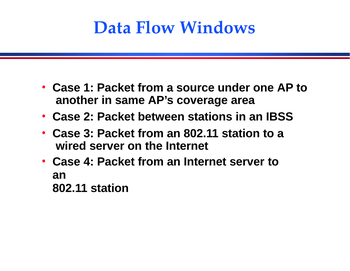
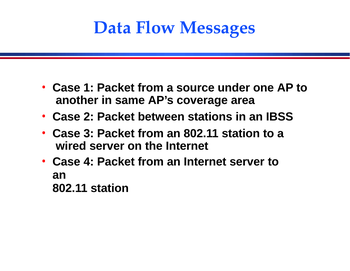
Windows: Windows -> Messages
